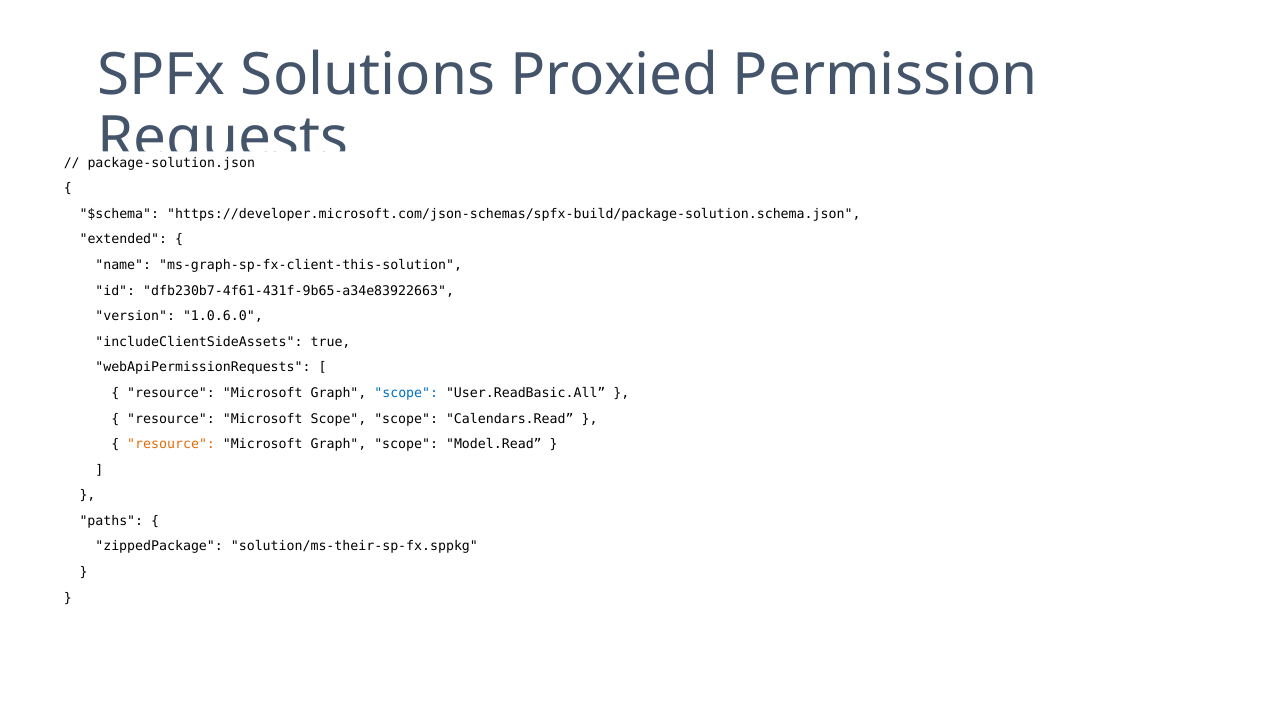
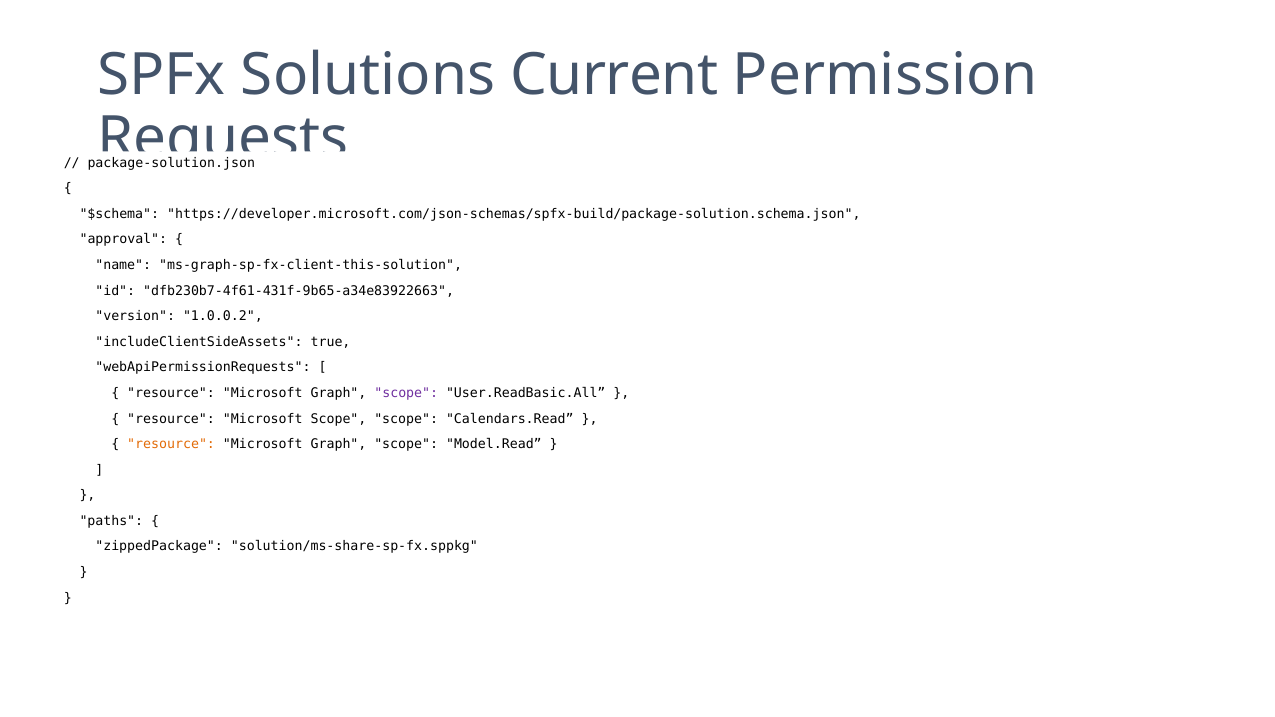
Proxied: Proxied -> Current
extended: extended -> approval
1.0.6.0: 1.0.6.0 -> 1.0.0.2
scope at (406, 393) colour: blue -> purple
solution/ms-their-sp-fx.sppkg: solution/ms-their-sp-fx.sppkg -> solution/ms-share-sp-fx.sppkg
